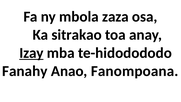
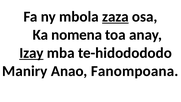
zaza underline: none -> present
sitrakao: sitrakao -> nomena
Fanahy: Fanahy -> Maniry
